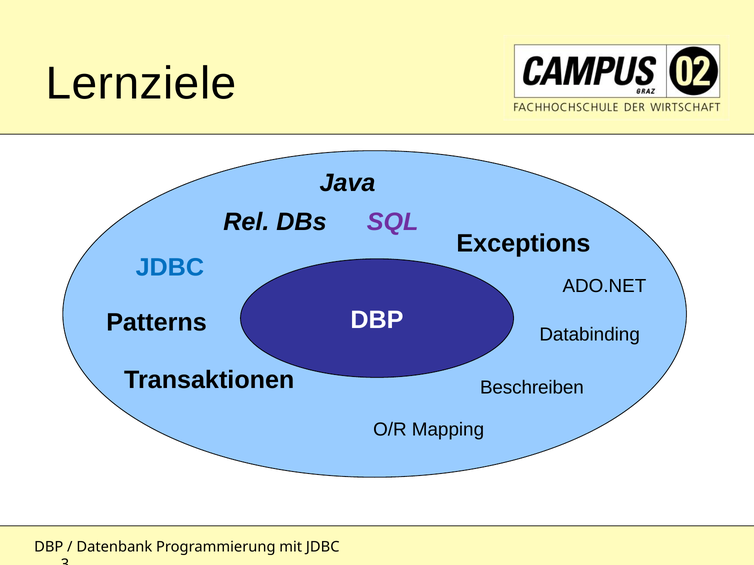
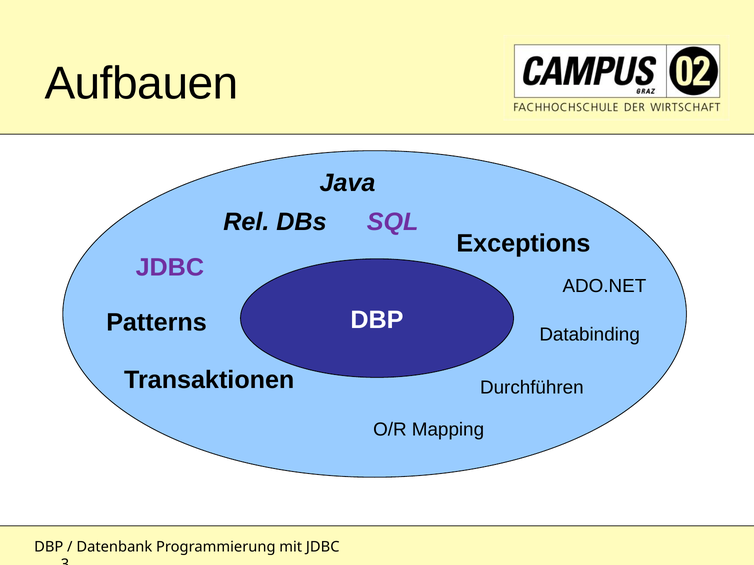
Lernziele: Lernziele -> Aufbauen
JDBC at (170, 268) colour: blue -> purple
Beschreiben: Beschreiben -> Durchführen
